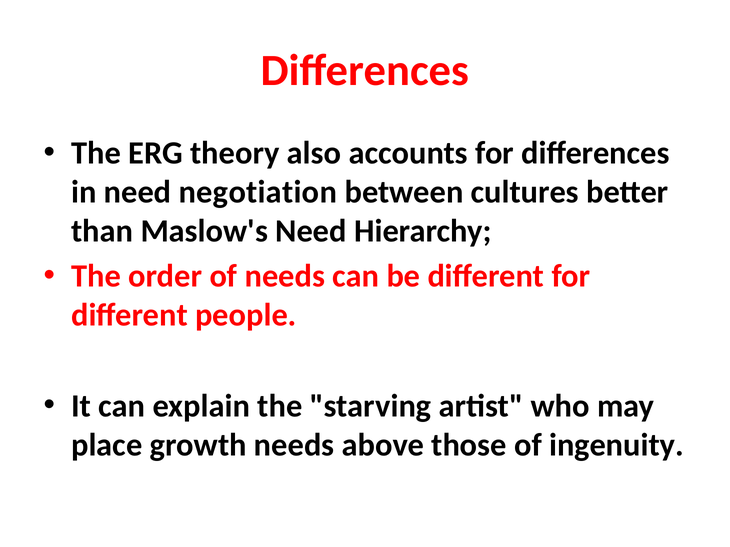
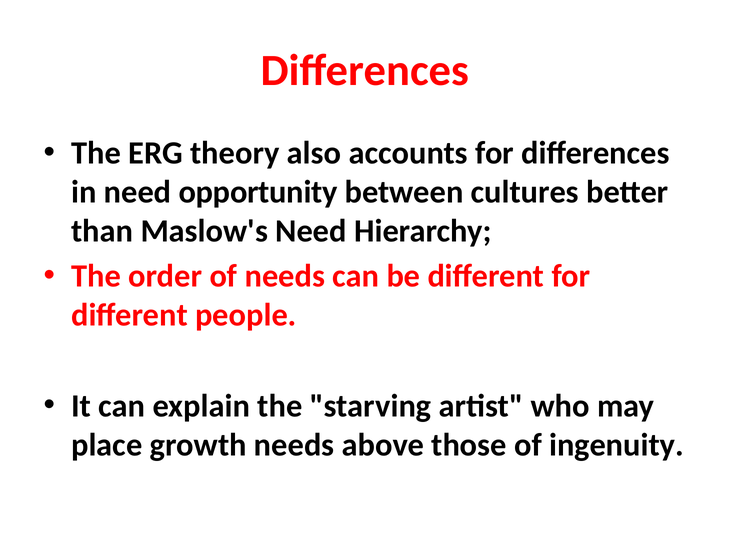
negotiation: negotiation -> opportunity
